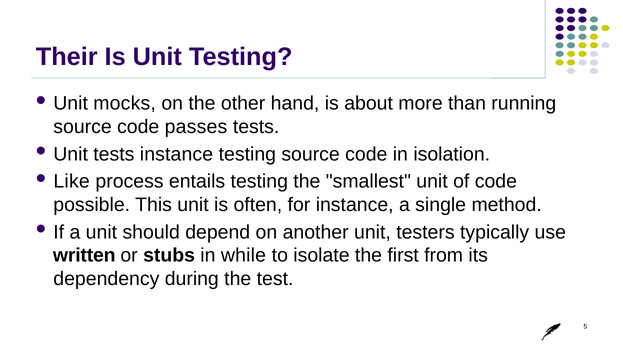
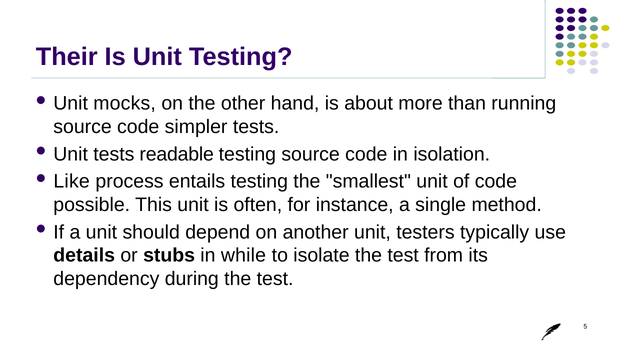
passes: passes -> simpler
tests instance: instance -> readable
written: written -> details
isolate the first: first -> test
